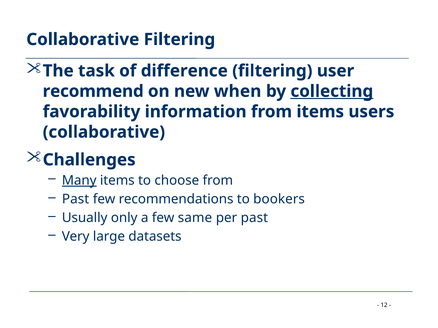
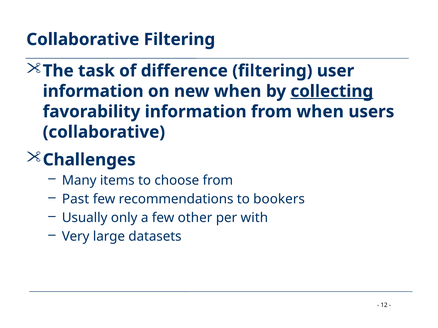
recommend at (93, 91): recommend -> information
from items: items -> when
Many underline: present -> none
same: same -> other
per past: past -> with
